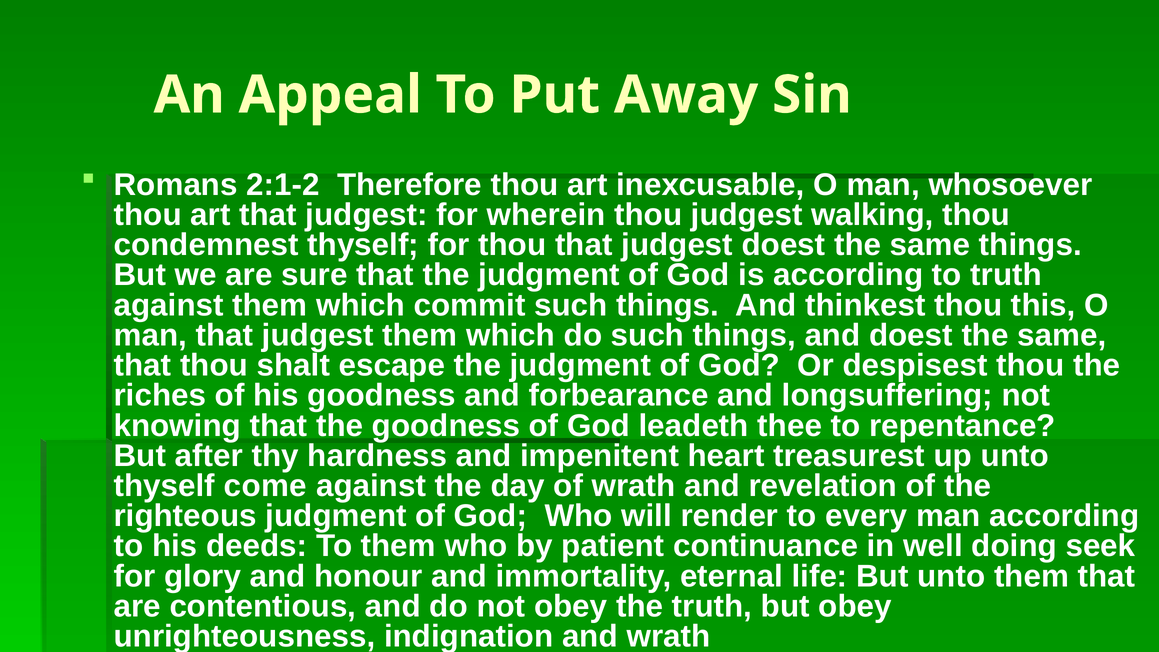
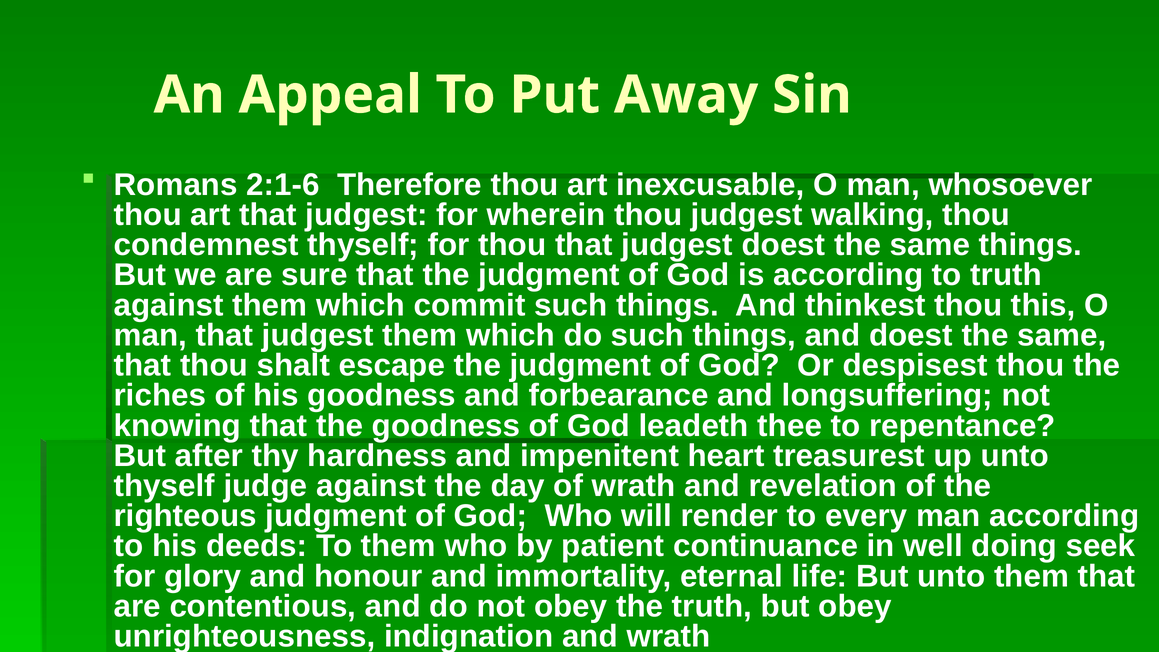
2:1-2: 2:1-2 -> 2:1-6
come: come -> judge
